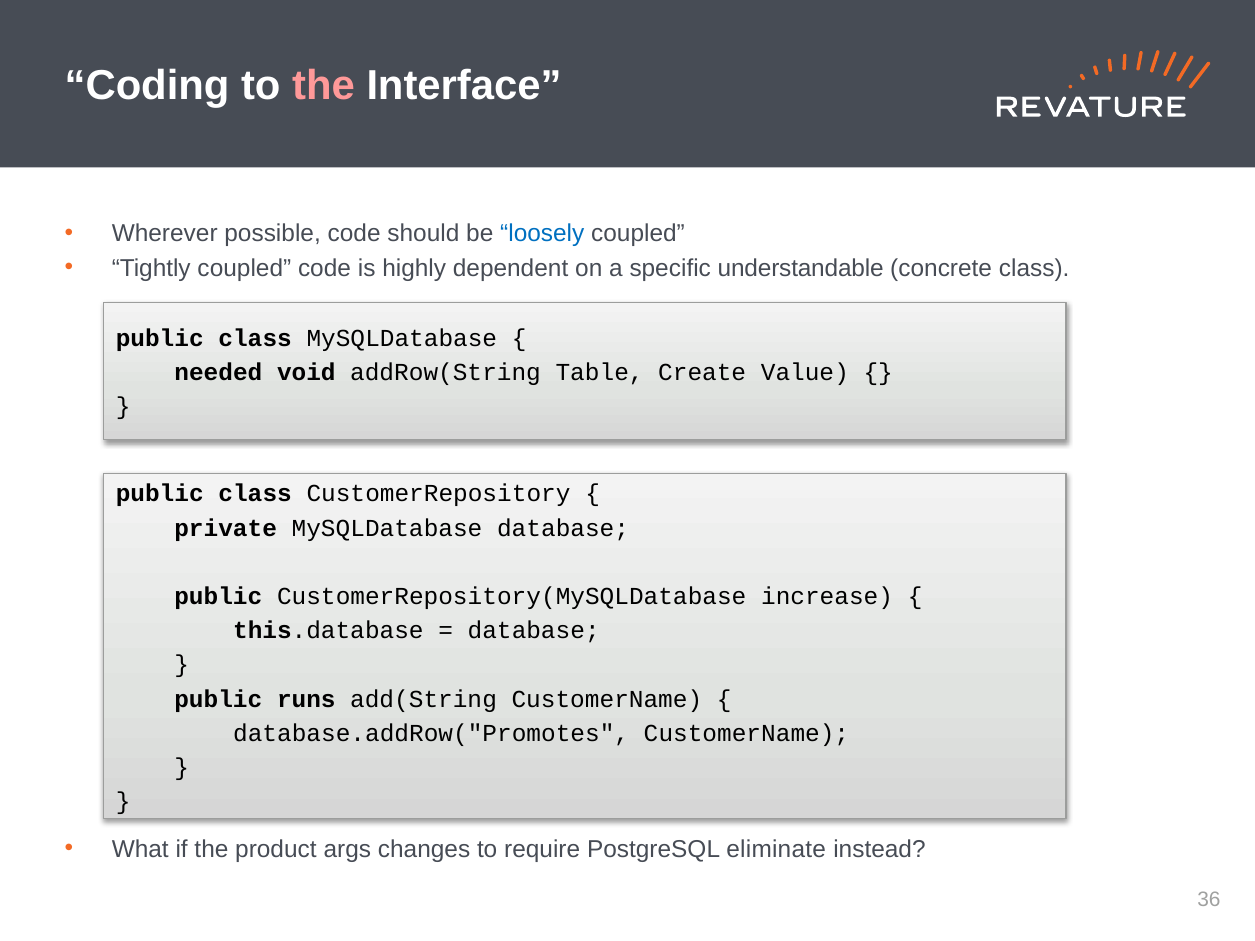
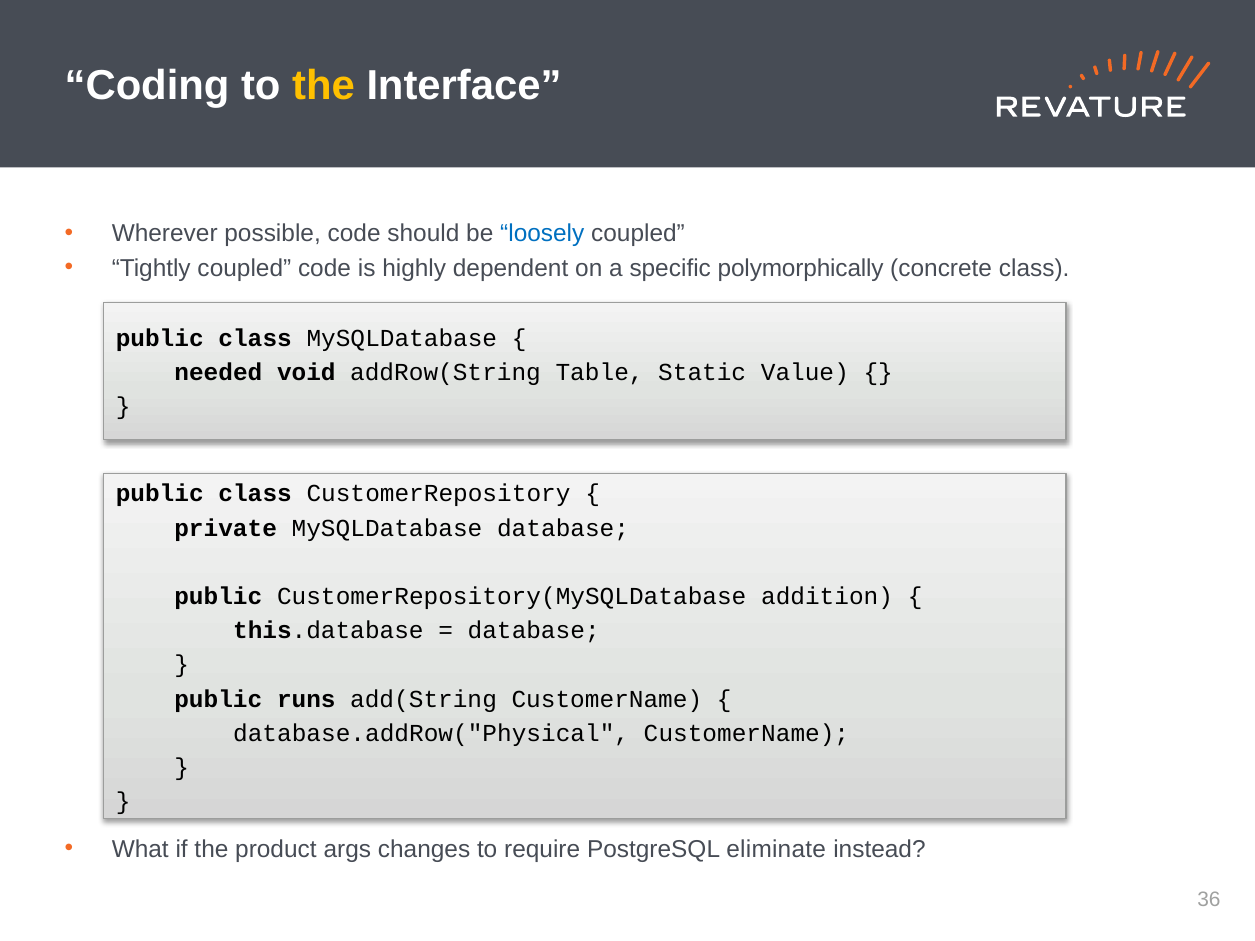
the at (324, 86) colour: pink -> yellow
understandable: understandable -> polymorphically
Create: Create -> Static
increase: increase -> addition
database.addRow("Promotes: database.addRow("Promotes -> database.addRow("Physical
